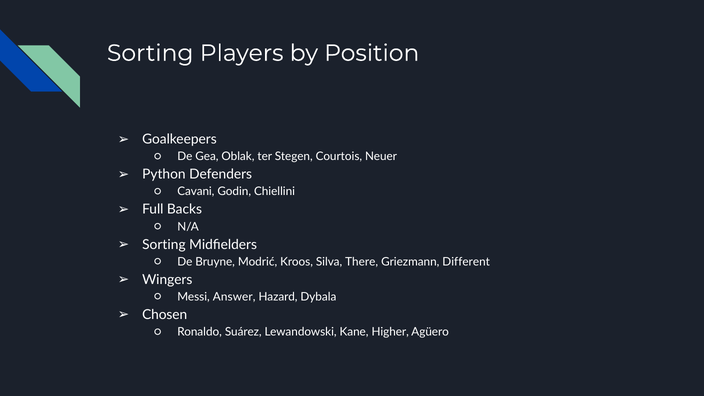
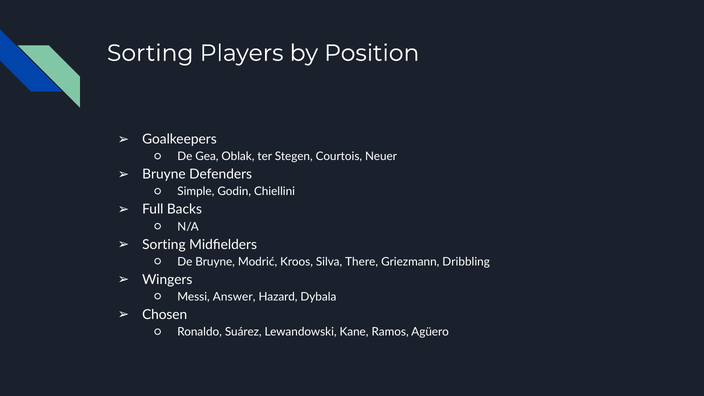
Python at (164, 174): Python -> Bruyne
Cavani: Cavani -> Simple
Different: Different -> Dribbling
Higher: Higher -> Ramos
